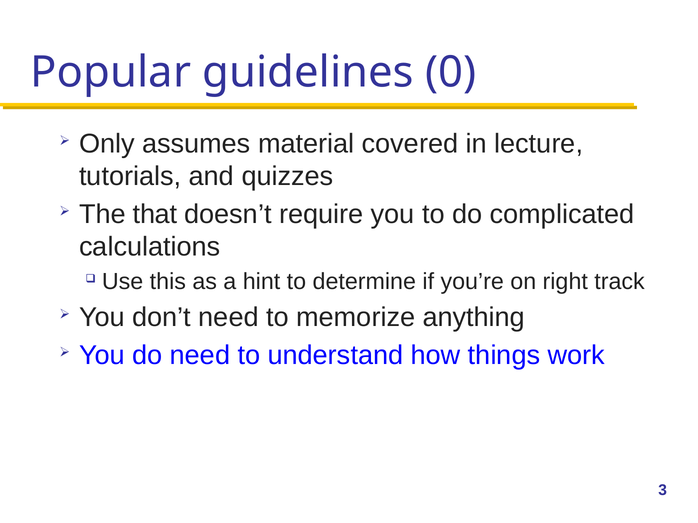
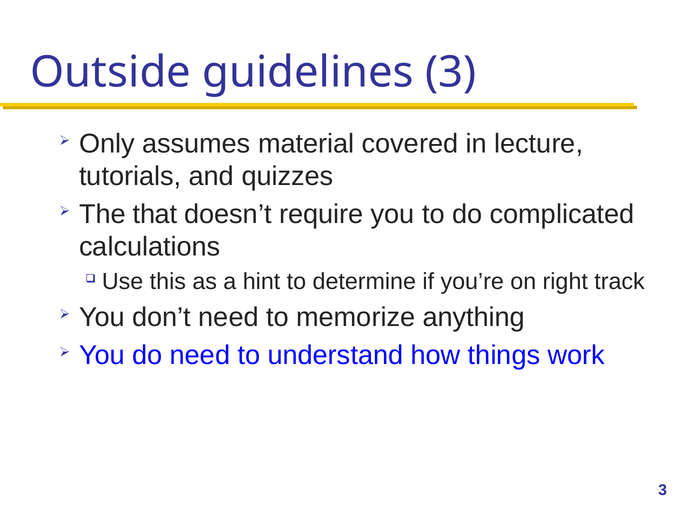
Popular: Popular -> Outside
guidelines 0: 0 -> 3
